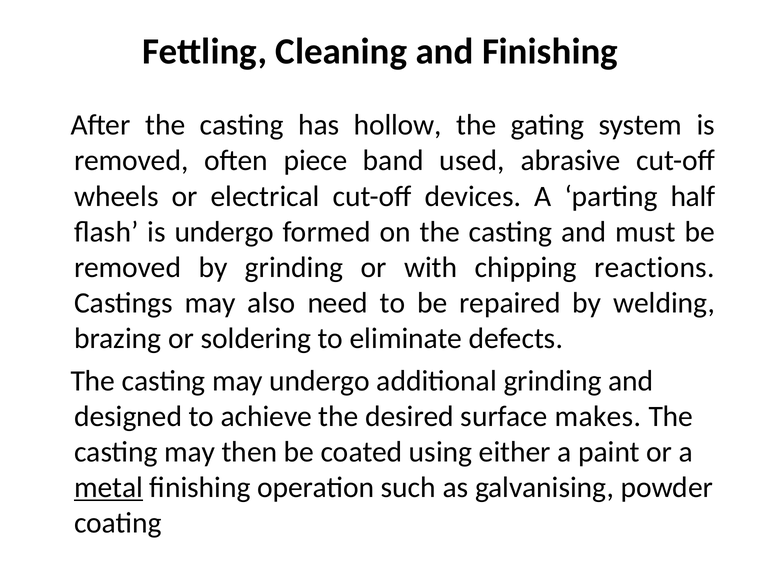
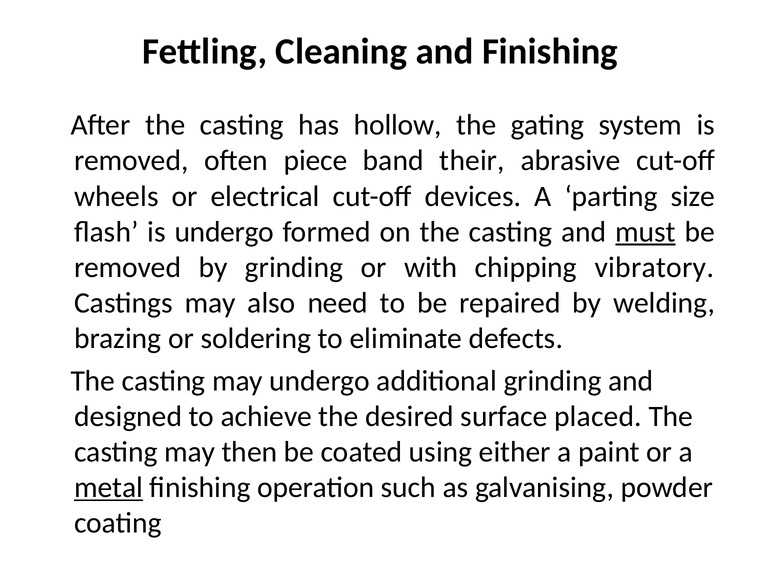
used: used -> their
half: half -> size
must underline: none -> present
reactions: reactions -> vibratory
makes: makes -> placed
